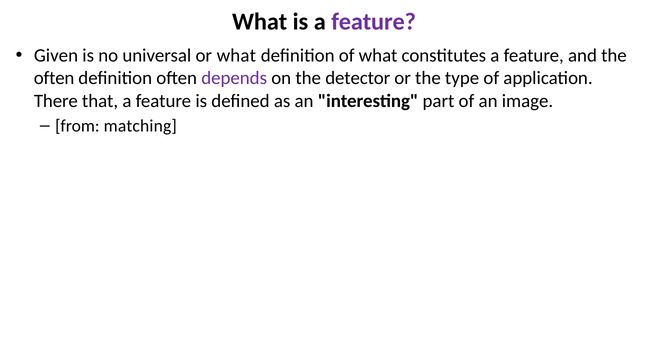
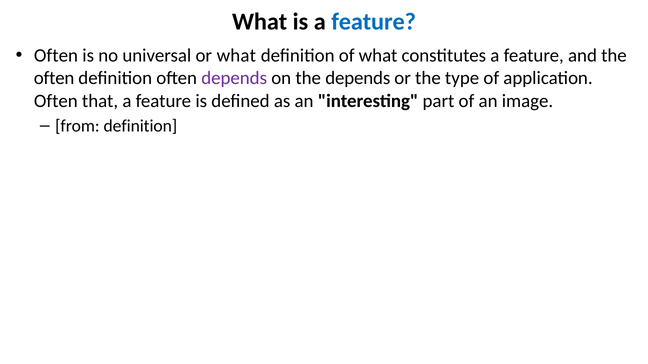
feature at (374, 22) colour: purple -> blue
Given at (56, 56): Given -> Often
the detector: detector -> depends
There at (56, 101): There -> Often
from matching: matching -> definition
